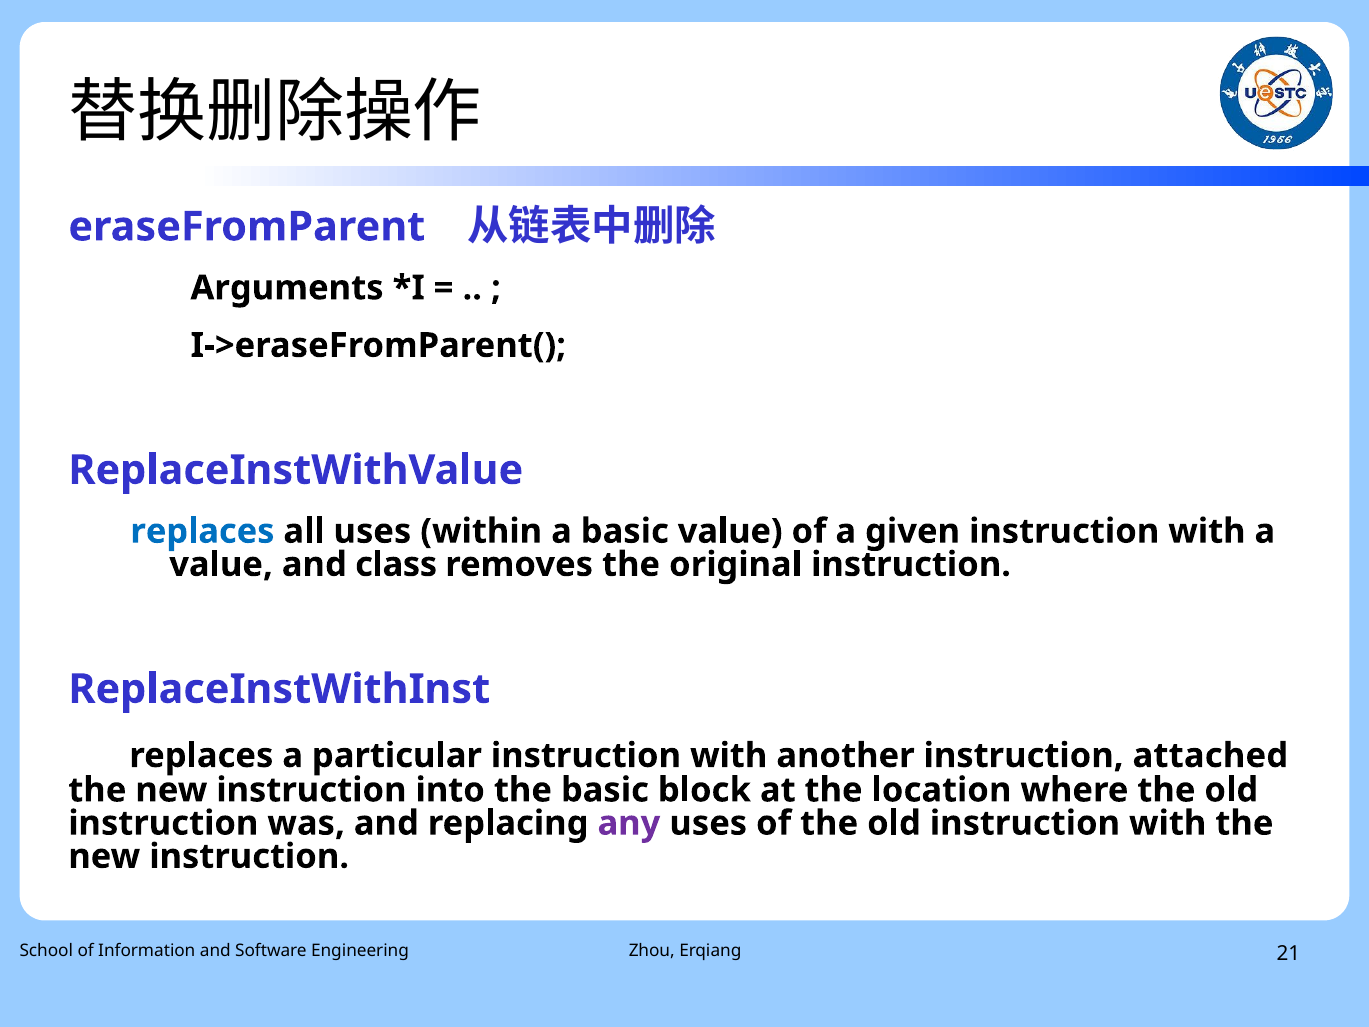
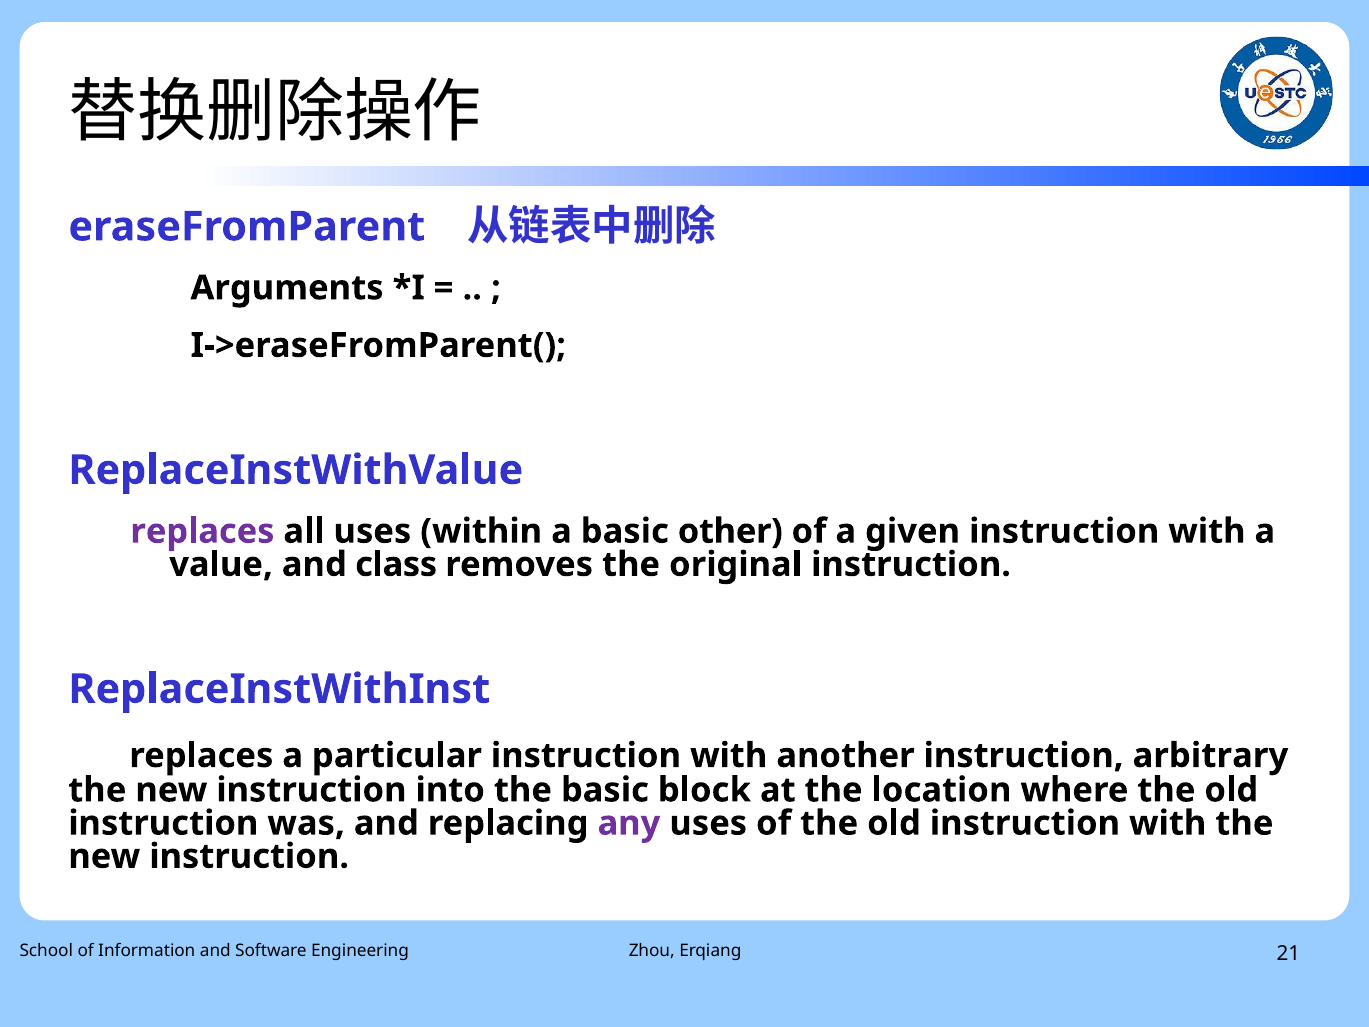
replaces at (202, 531) colour: blue -> purple
basic value: value -> other
attached: attached -> arbitrary
